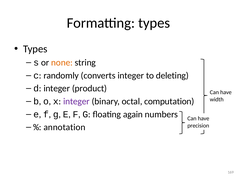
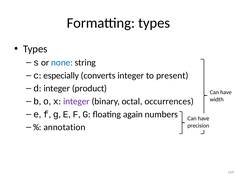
none colour: orange -> blue
randomly: randomly -> especially
deleting: deleting -> present
computation: computation -> occurrences
